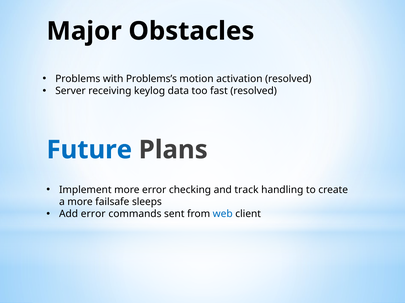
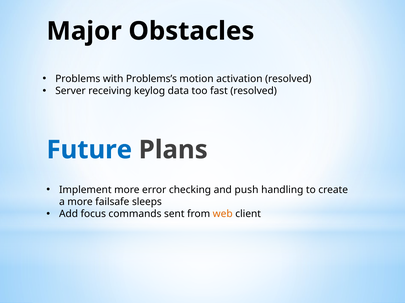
track: track -> push
Add error: error -> focus
web colour: blue -> orange
